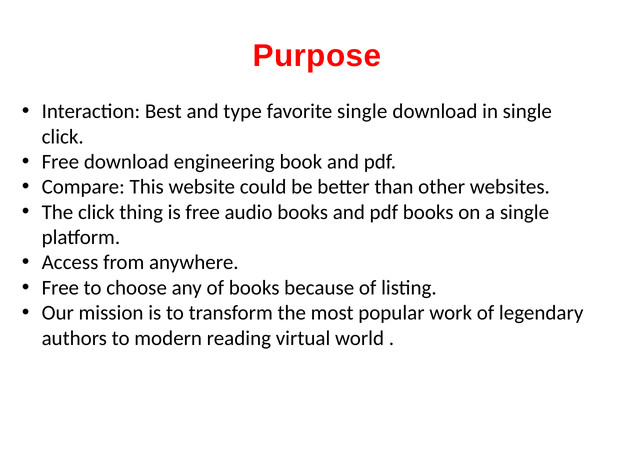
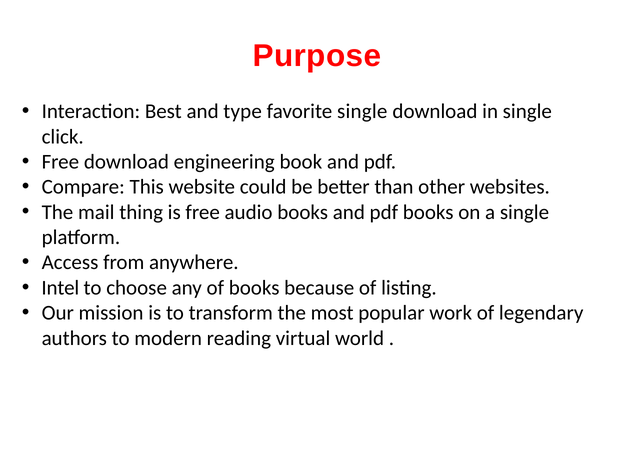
The click: click -> mail
Free at (60, 288): Free -> Intel
